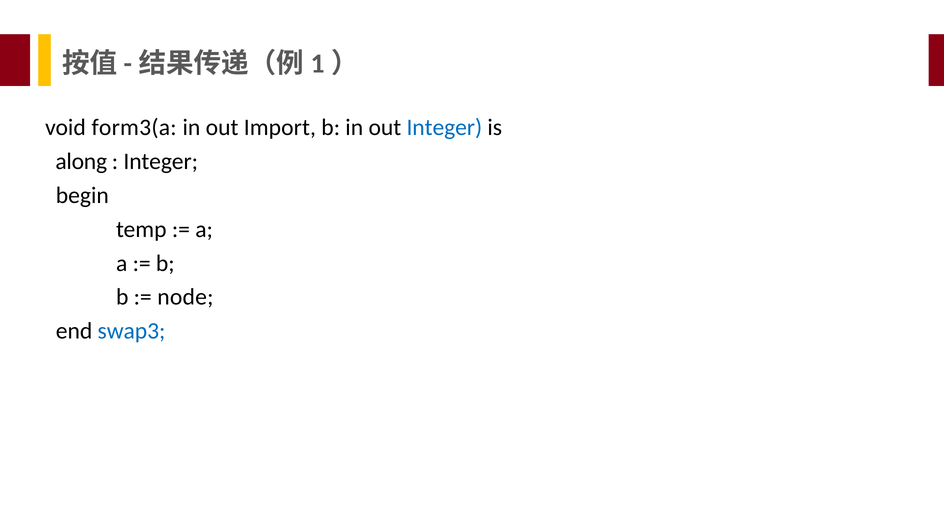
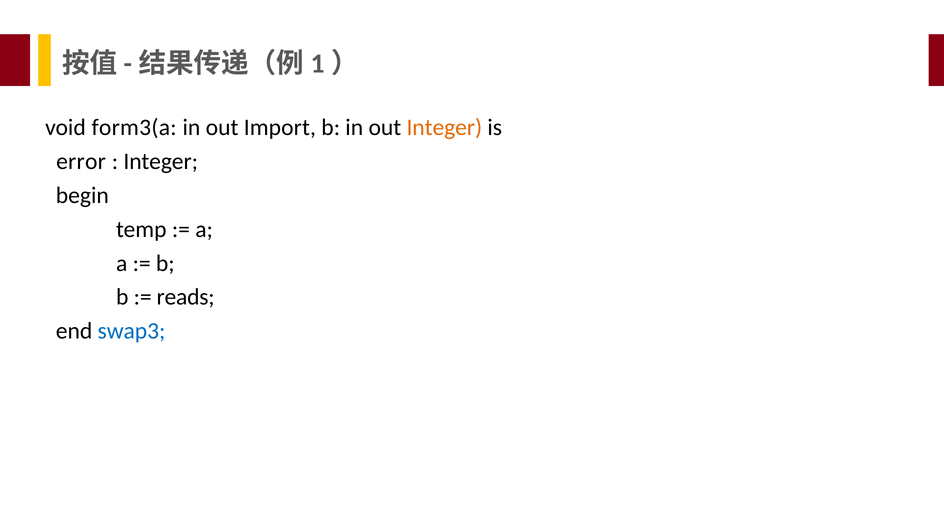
Integer at (444, 127) colour: blue -> orange
along: along -> error
node: node -> reads
